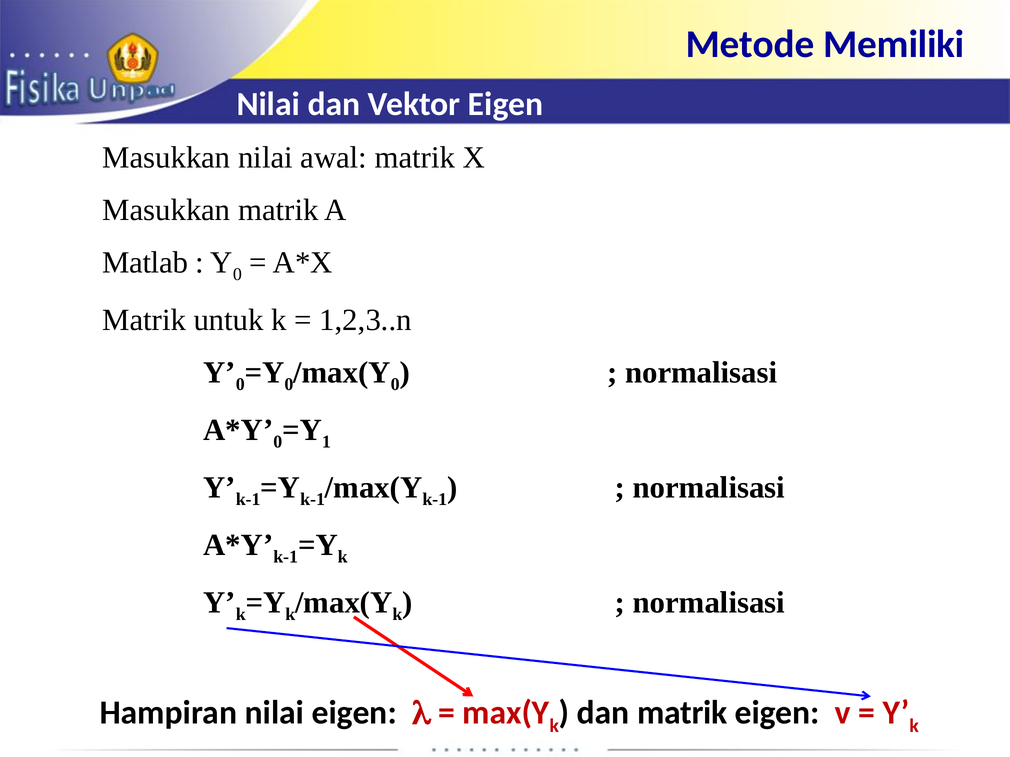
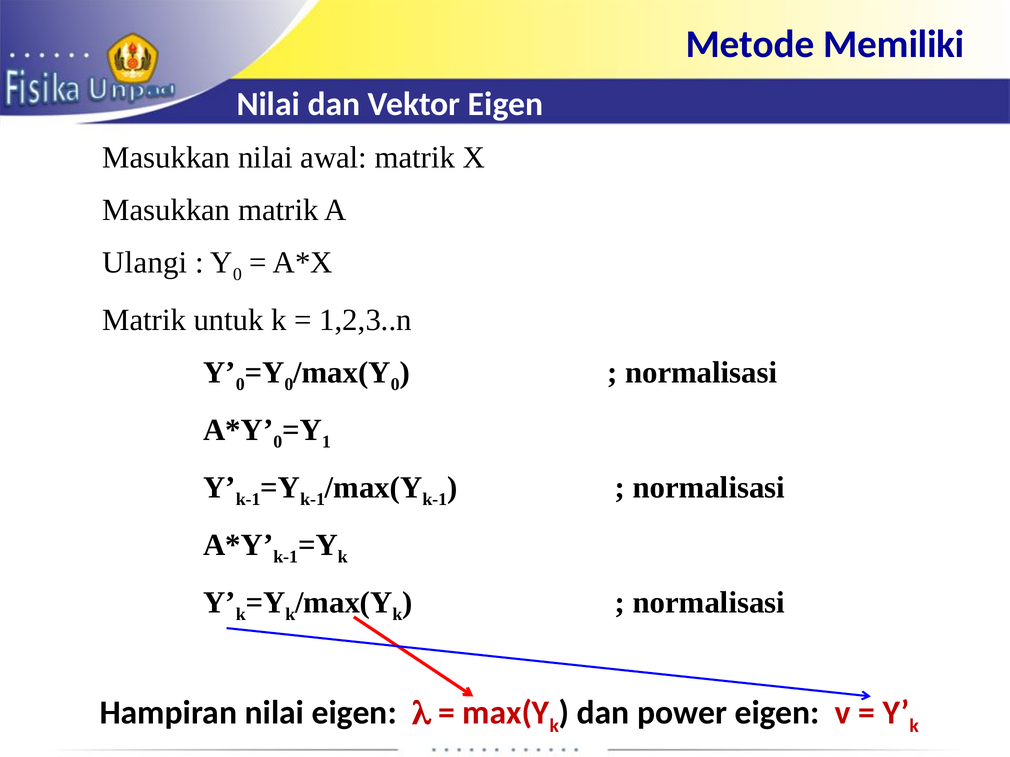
Matlab: Matlab -> Ulangi
dan matrik: matrik -> power
